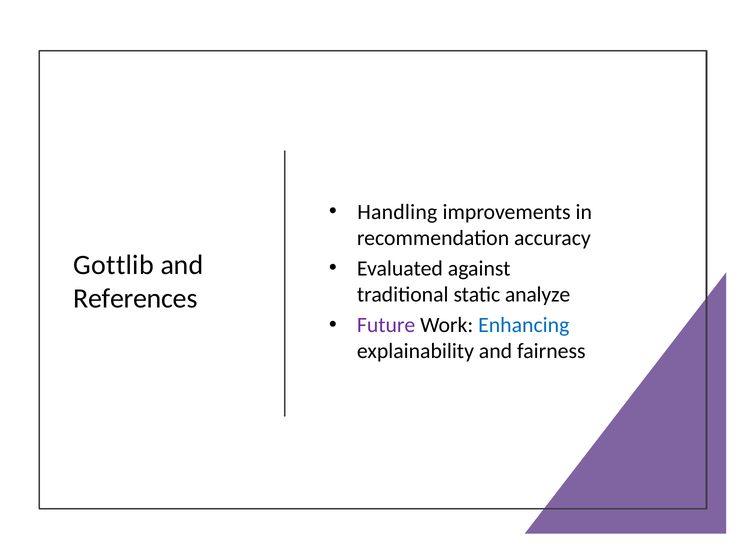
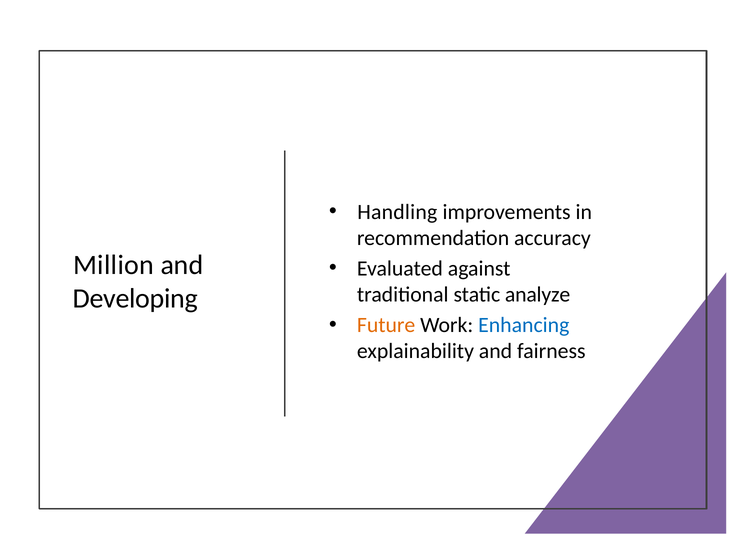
Gottlib: Gottlib -> Million
References: References -> Developing
Future colour: purple -> orange
